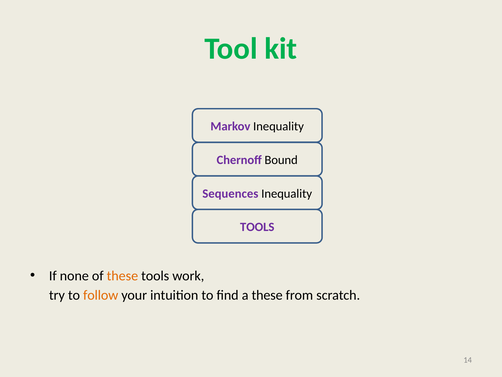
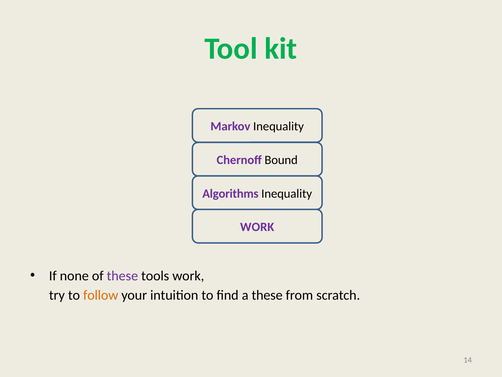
Sequences: Sequences -> Algorithms
TOOLS at (257, 227): TOOLS -> WORK
these at (122, 275) colour: orange -> purple
